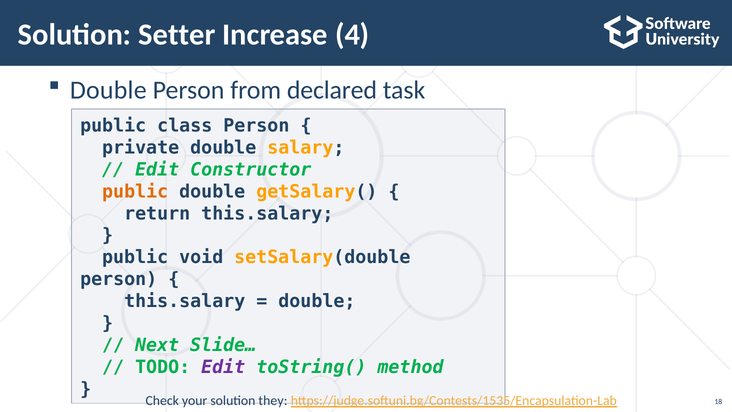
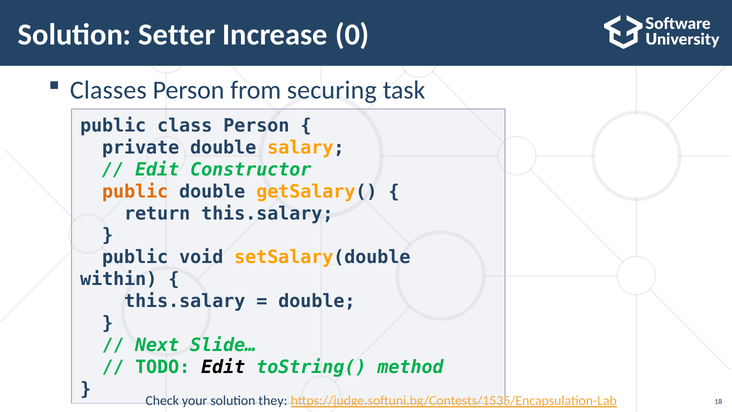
4: 4 -> 0
Double at (108, 90): Double -> Classes
declared: declared -> securing
person at (119, 279): person -> within
Edit at (223, 367) colour: purple -> black
